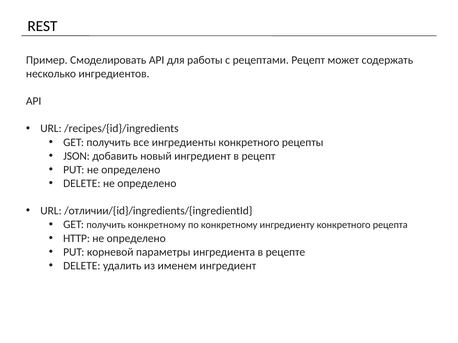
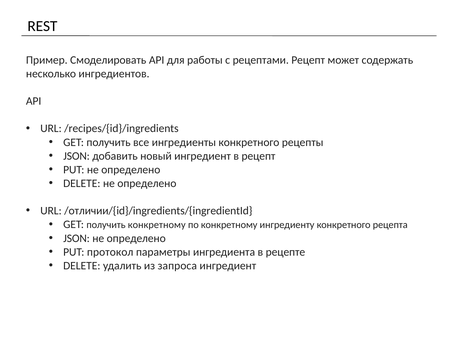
HTTP at (77, 239): HTTP -> JSON
корневой: корневой -> протокол
именем: именем -> запроса
